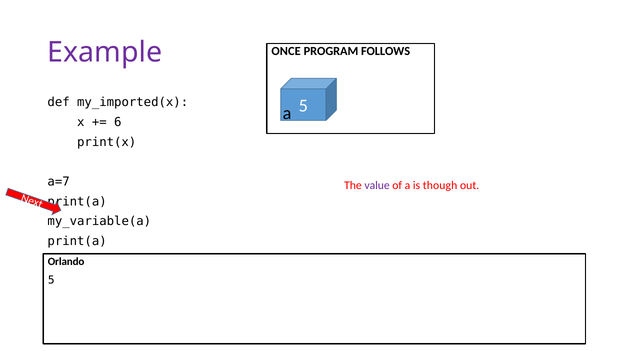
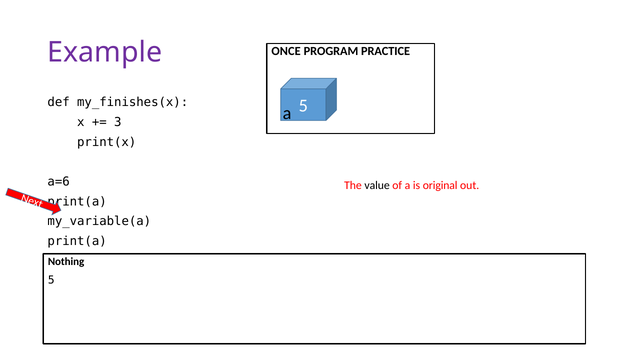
FOLLOWS: FOLLOWS -> PRACTICE
my_imported(x: my_imported(x -> my_finishes(x
6: 6 -> 3
a=7: a=7 -> a=6
value colour: purple -> black
though: though -> original
Orlando: Orlando -> Nothing
